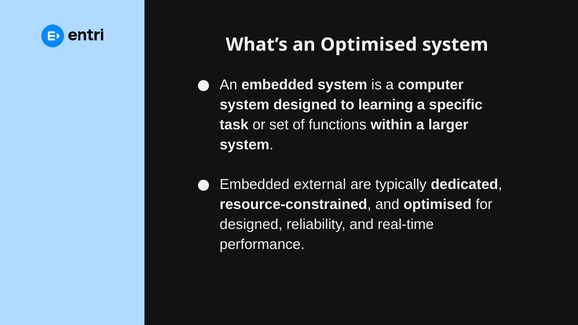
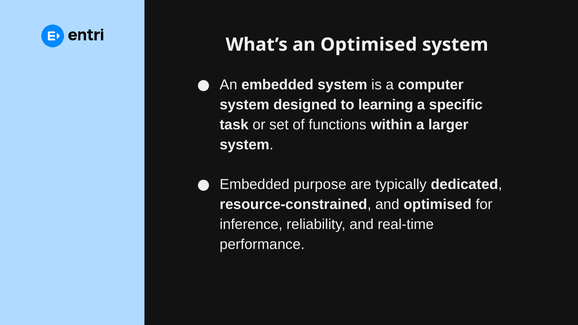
external: external -> purpose
designed at (251, 224): designed -> inference
